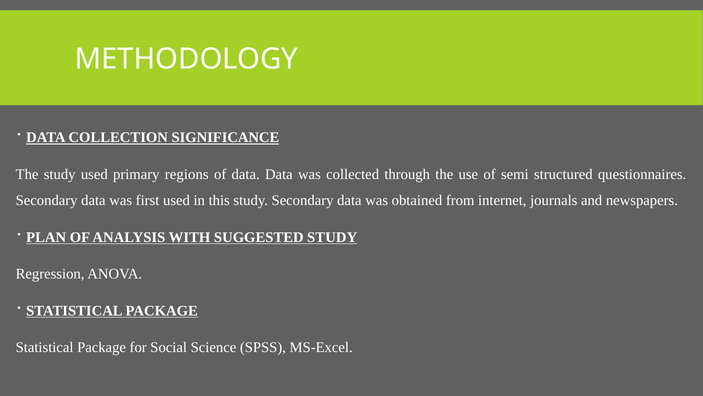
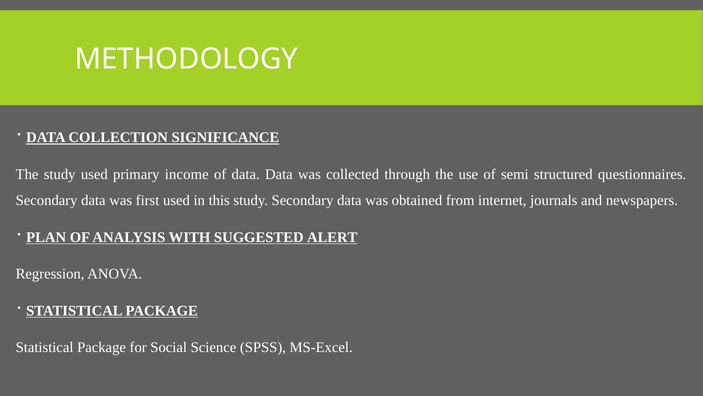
regions: regions -> income
SUGGESTED STUDY: STUDY -> ALERT
